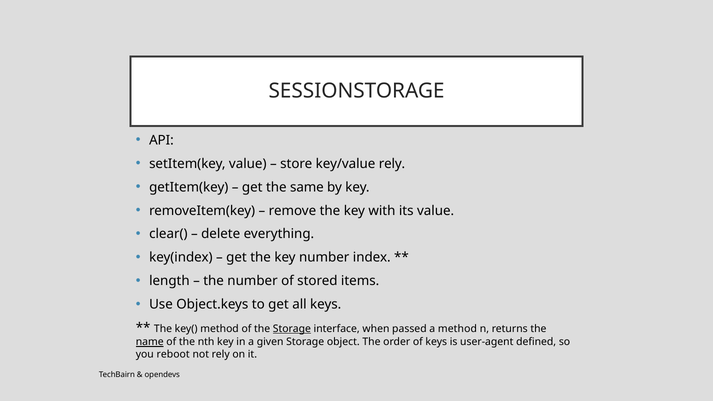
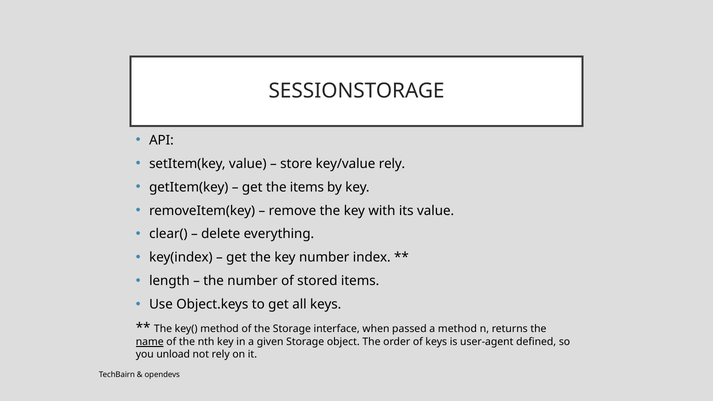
the same: same -> items
Storage at (292, 329) underline: present -> none
reboot: reboot -> unload
